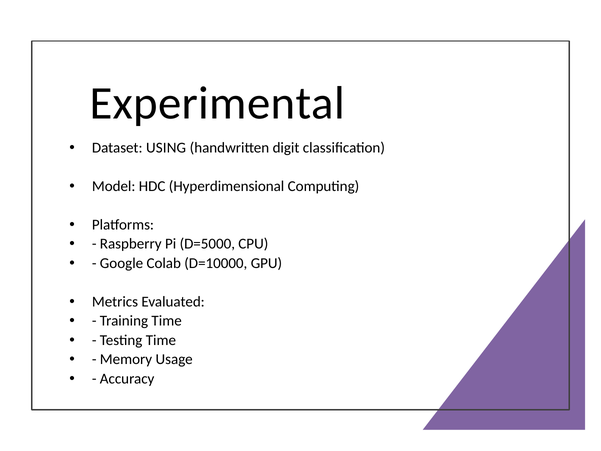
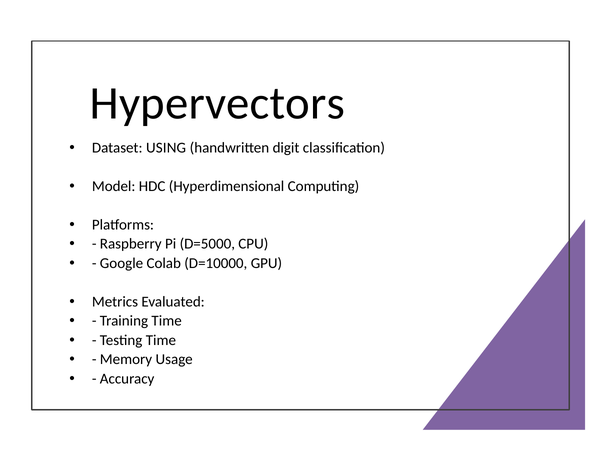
Experimental: Experimental -> Hypervectors
